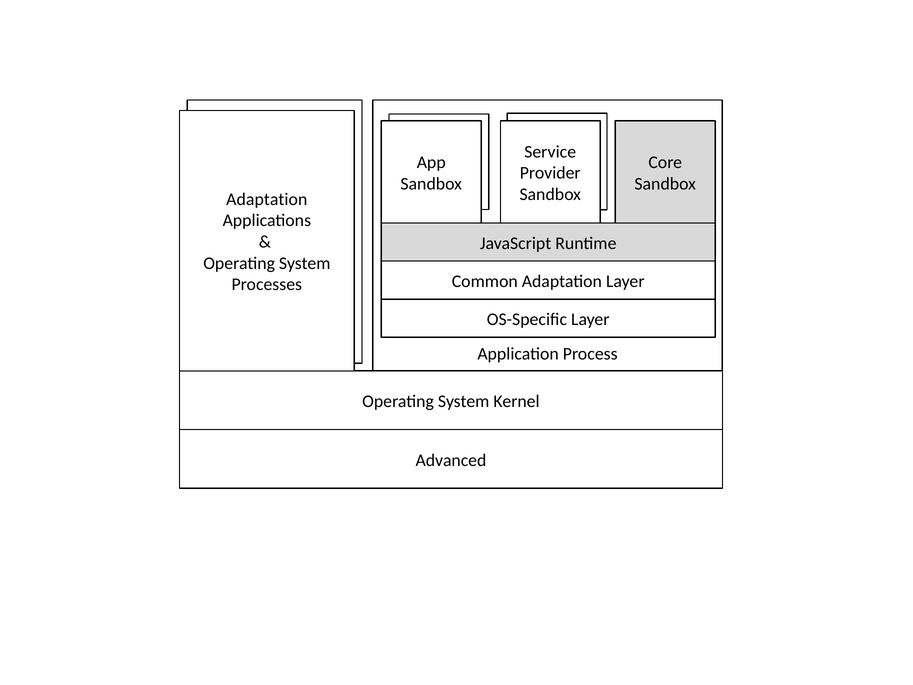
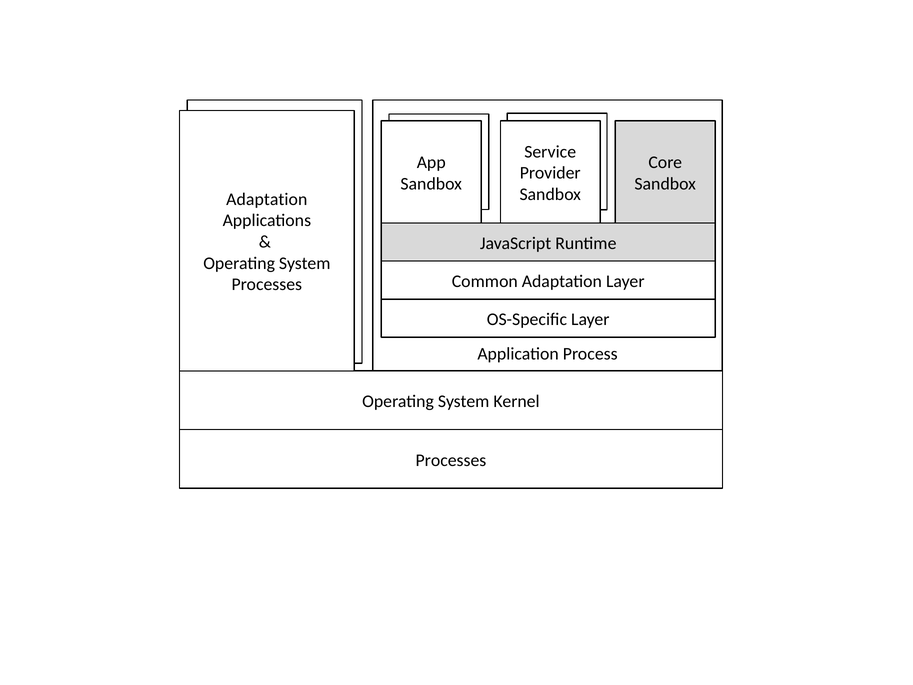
Advanced at (451, 460): Advanced -> Processes
